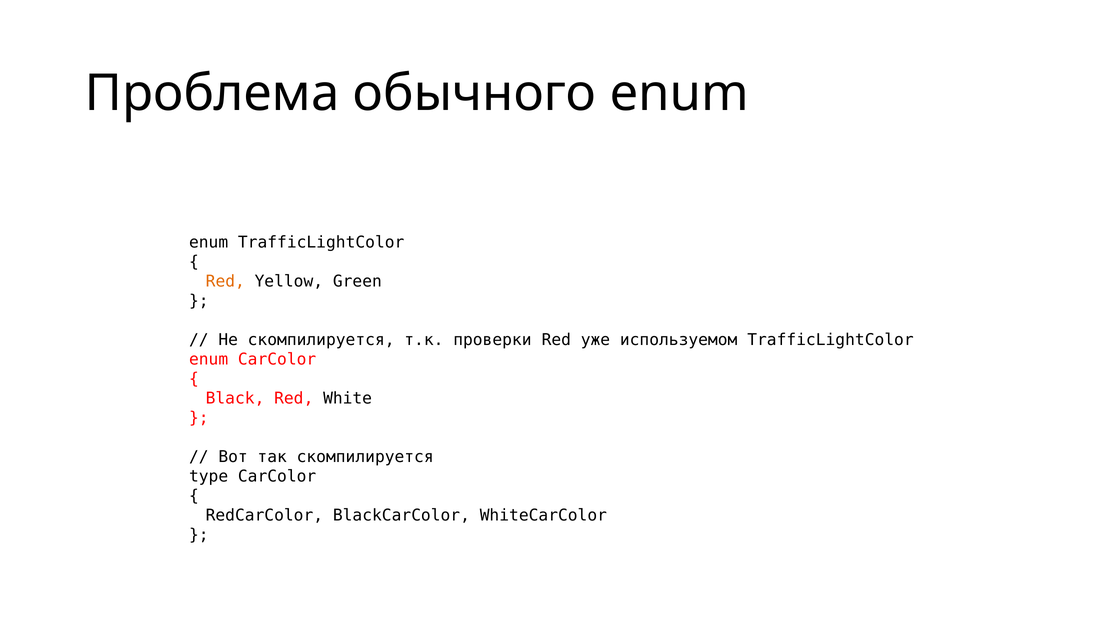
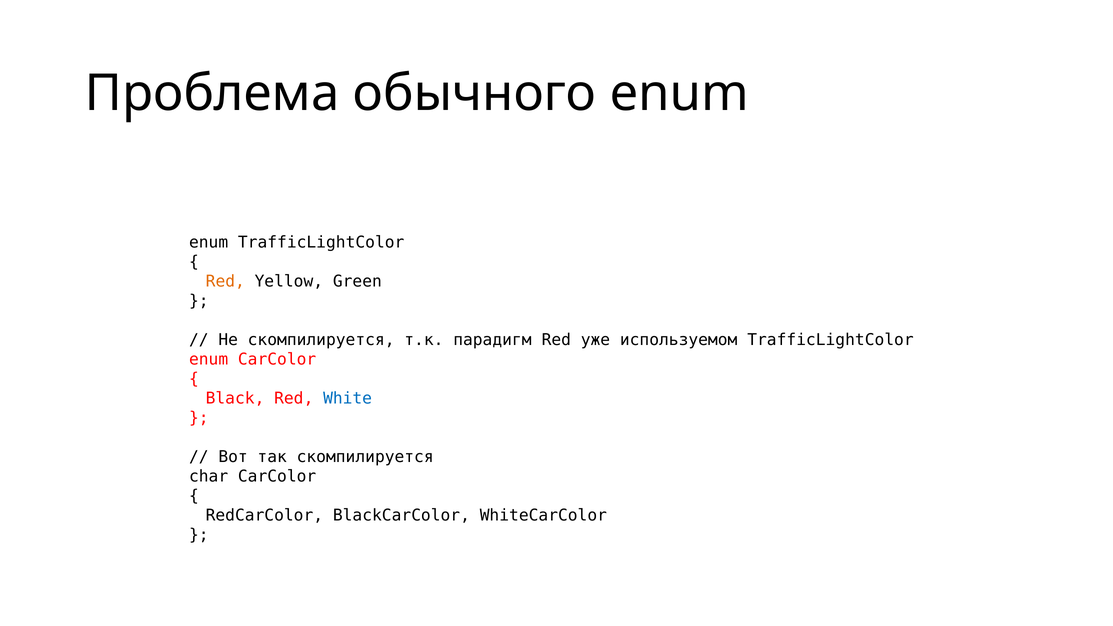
проверки: проверки -> парадигм
White colour: black -> blue
type: type -> char
